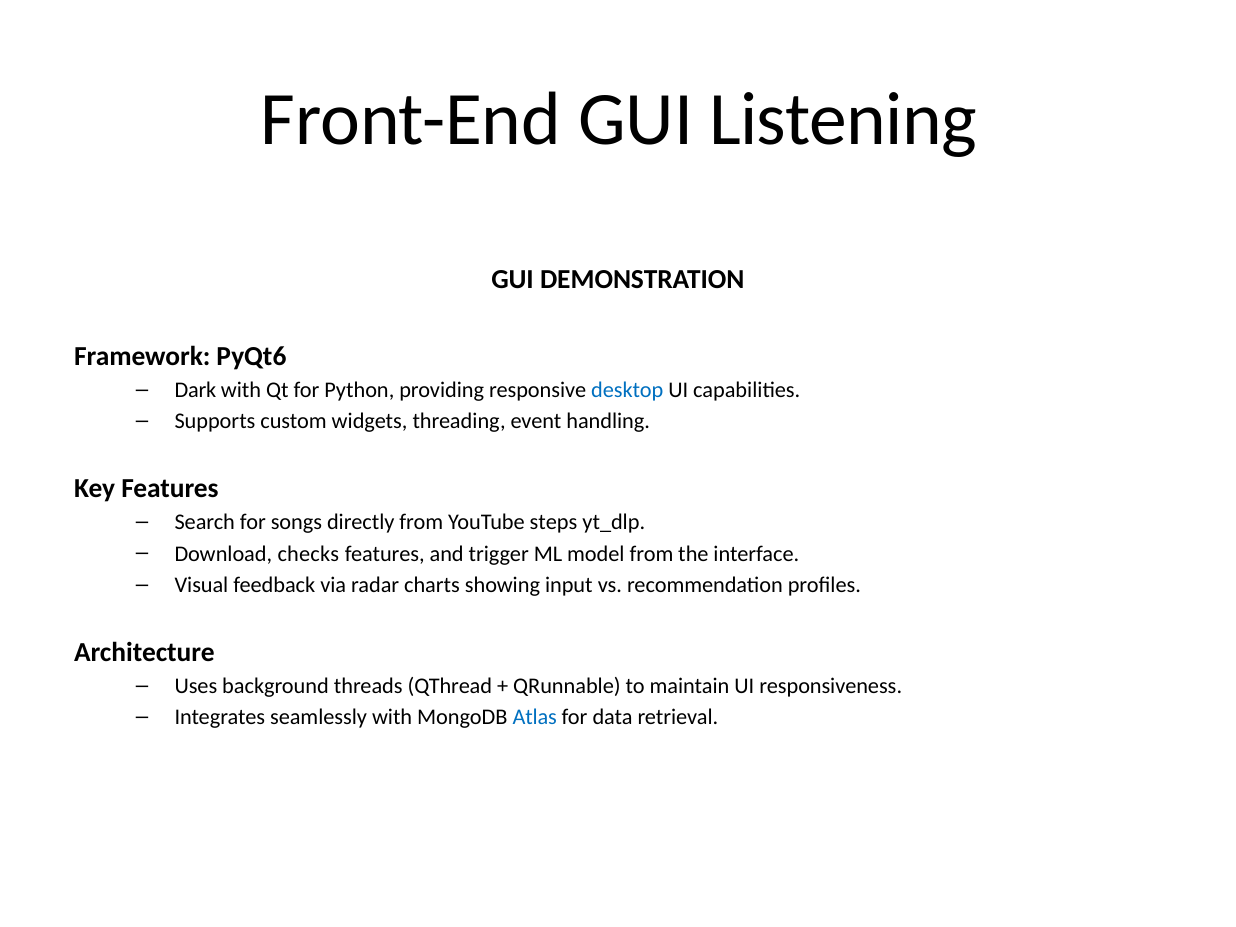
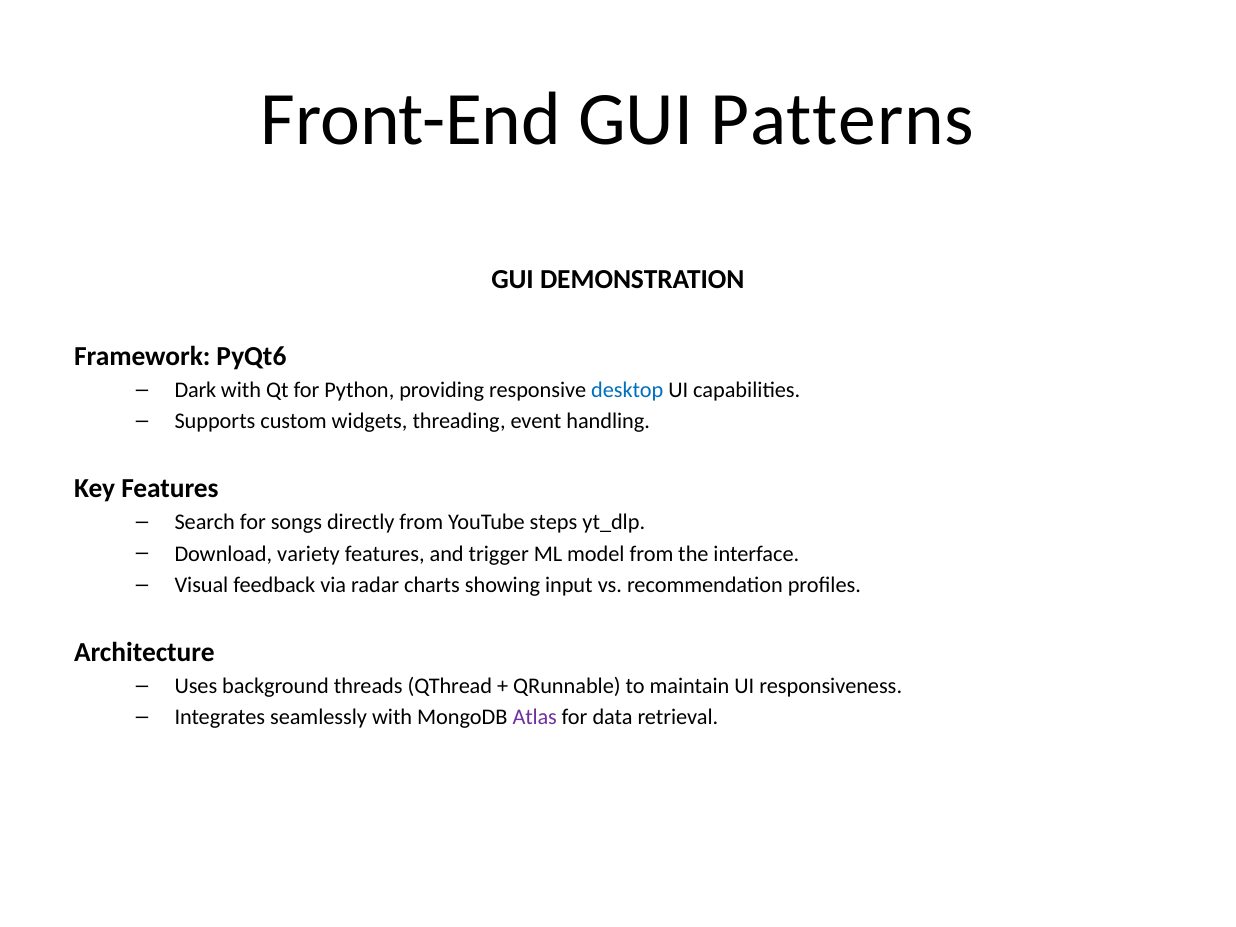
Listening: Listening -> Patterns
checks: checks -> variety
Atlas colour: blue -> purple
